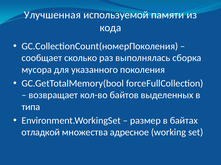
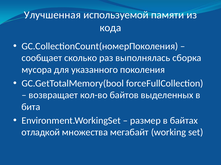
типа: типа -> бита
адресное: адресное -> мегабайт
